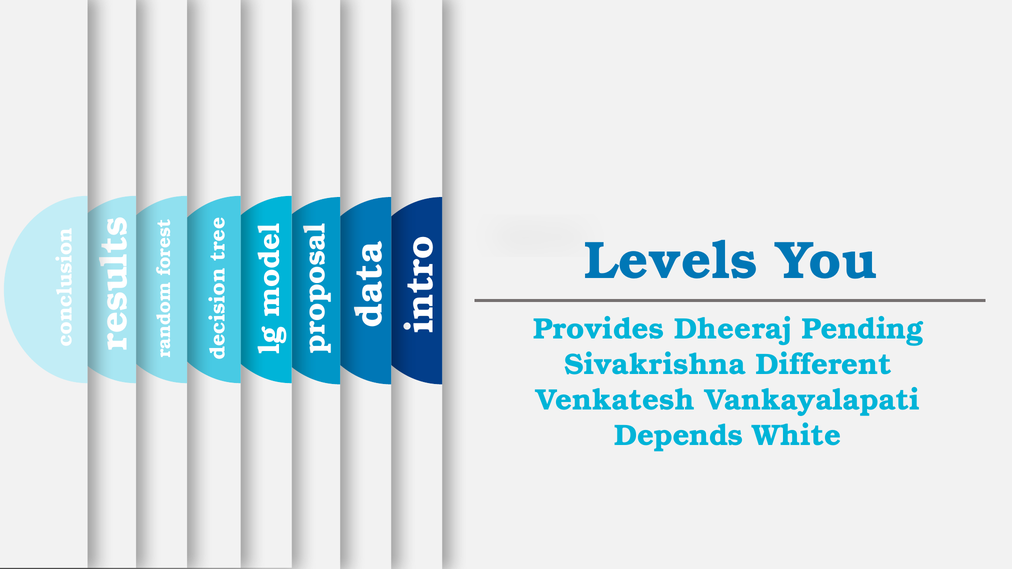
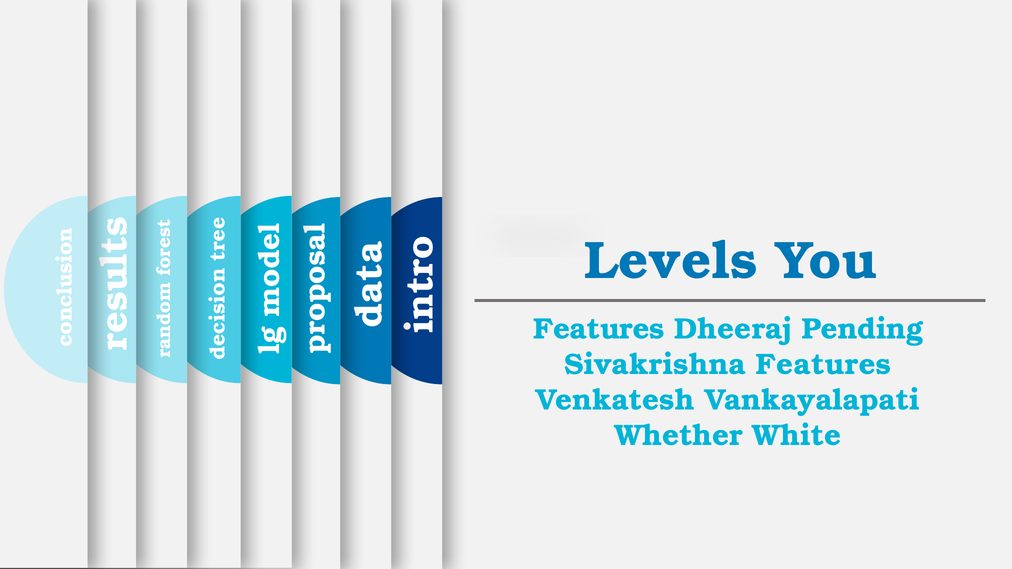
Provides at (599, 329): Provides -> Features
Sivakrishna Different: Different -> Features
Depends: Depends -> Whether
